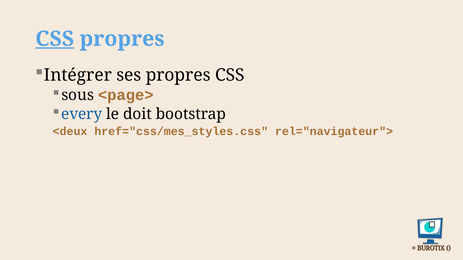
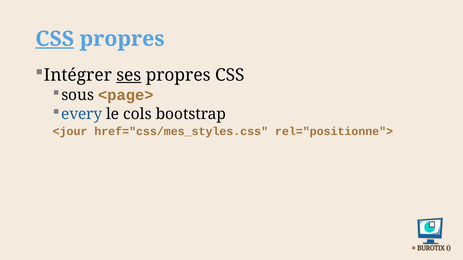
ses underline: none -> present
doit: doit -> cols
<deux: <deux -> <jour
rel="navigateur">: rel="navigateur"> -> rel="positionne">
